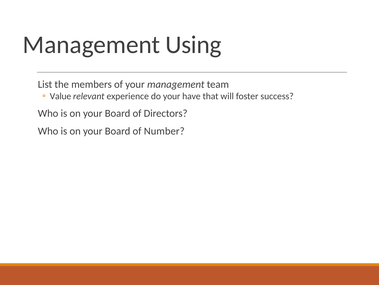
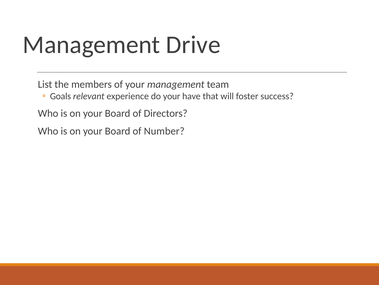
Using: Using -> Drive
Value: Value -> Goals
